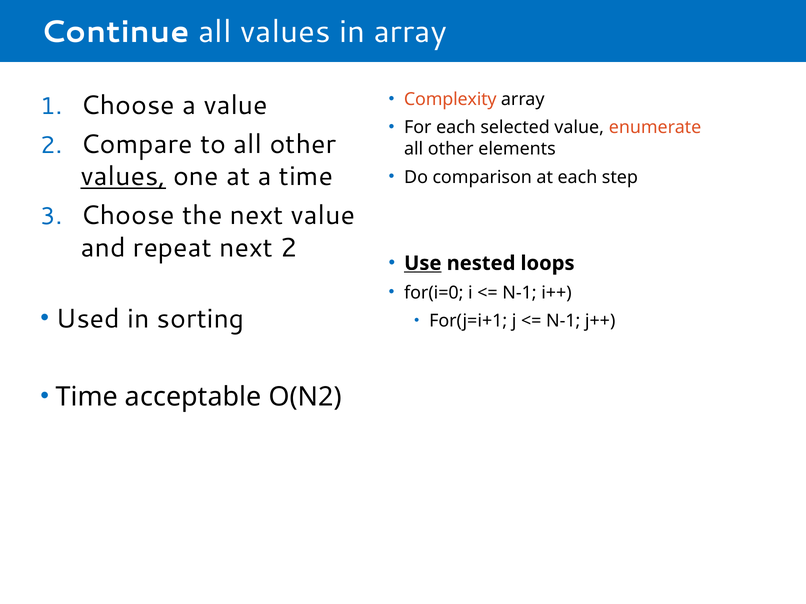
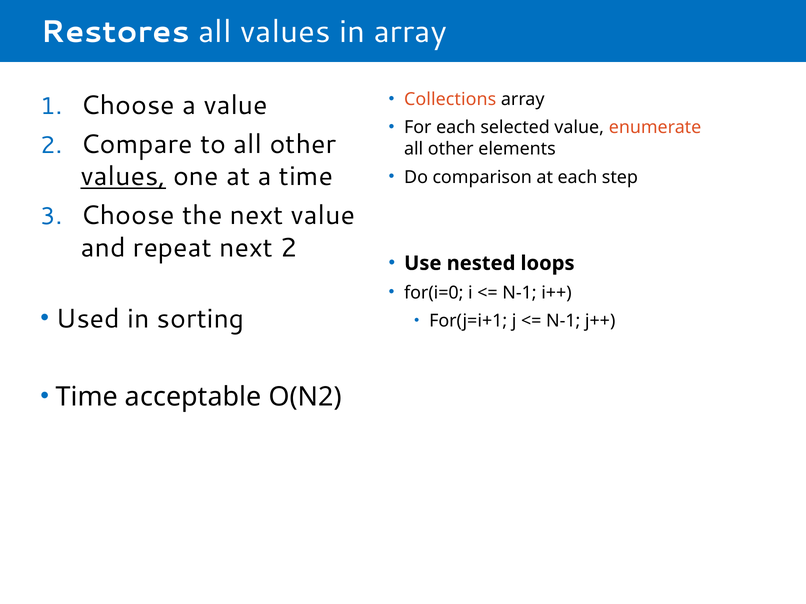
Continue: Continue -> Restores
Complexity: Complexity -> Collections
Use underline: present -> none
